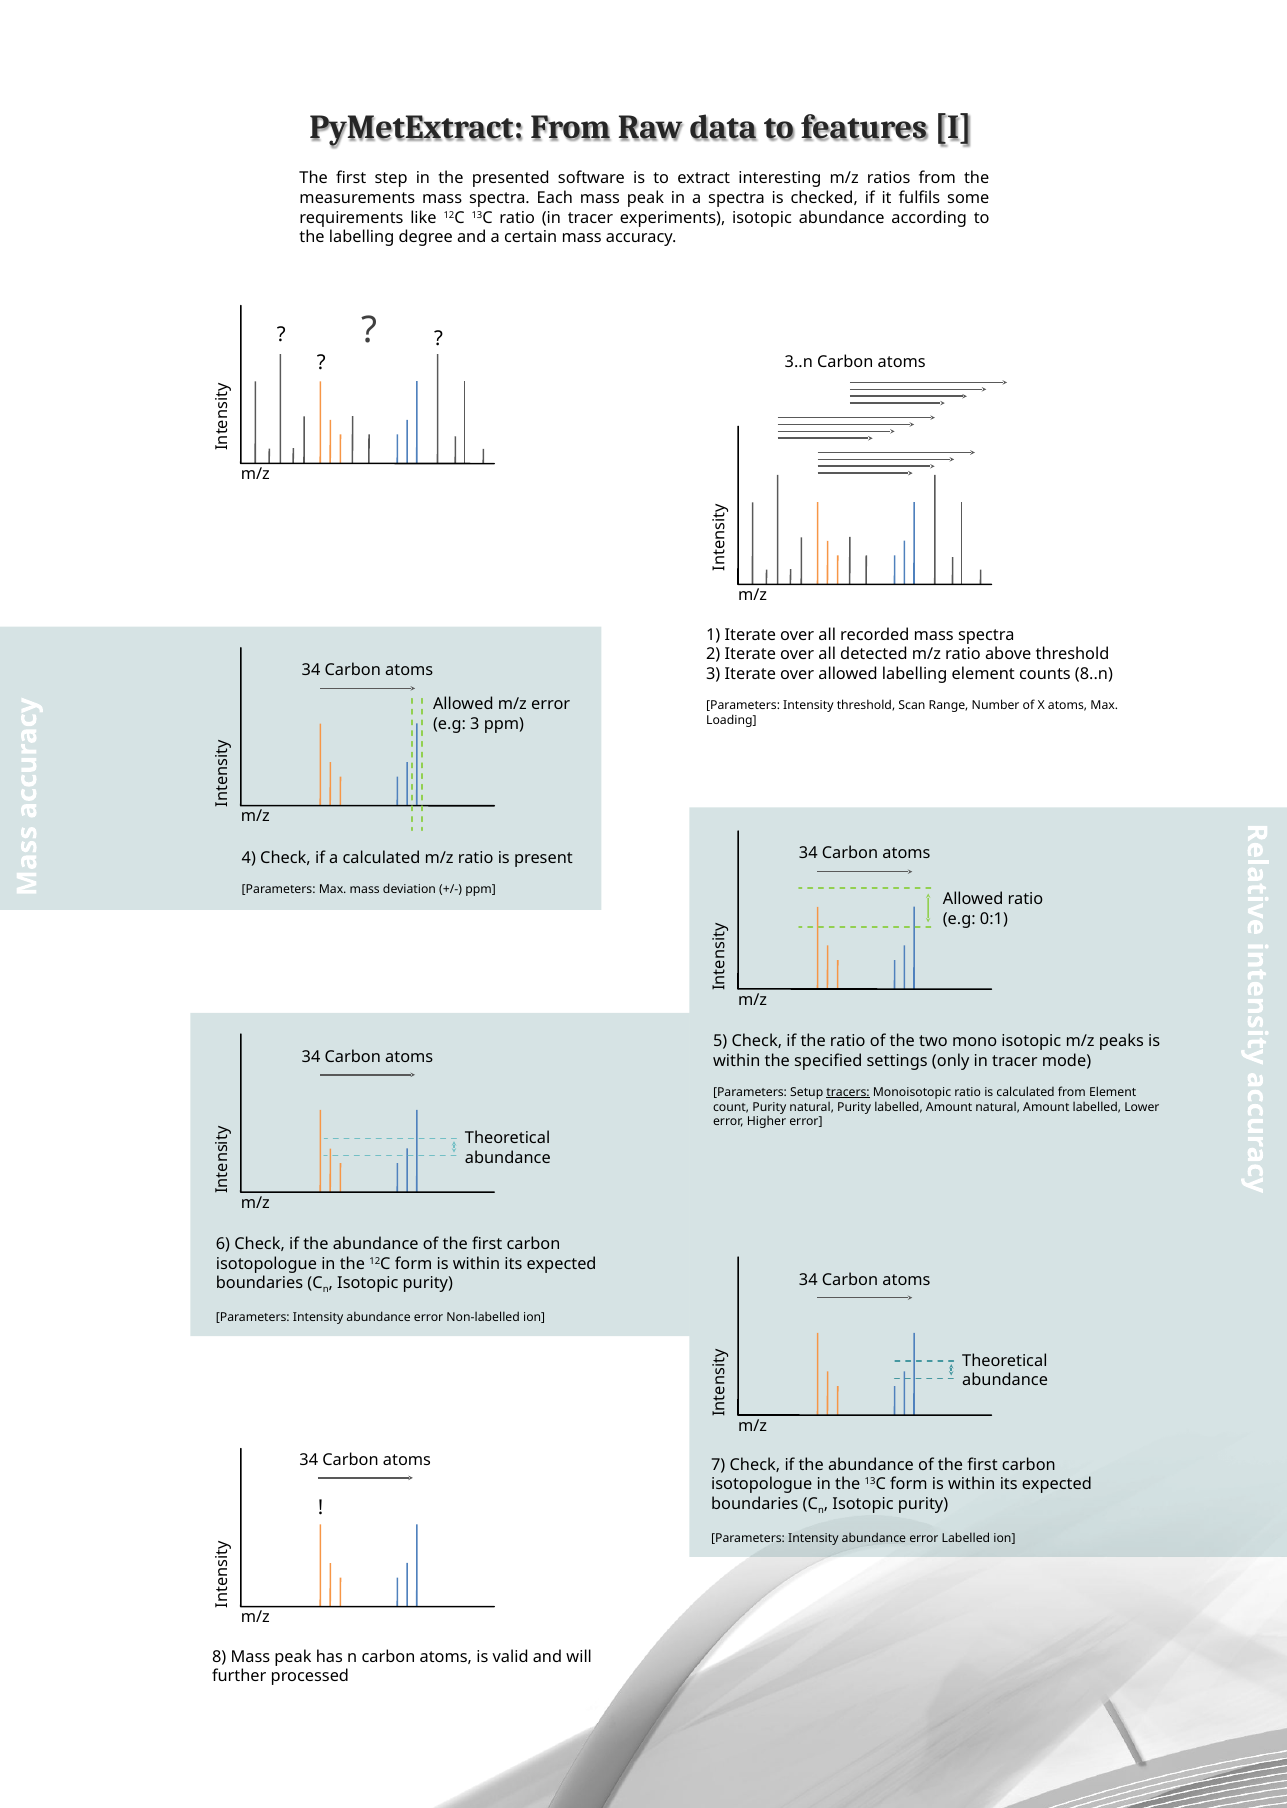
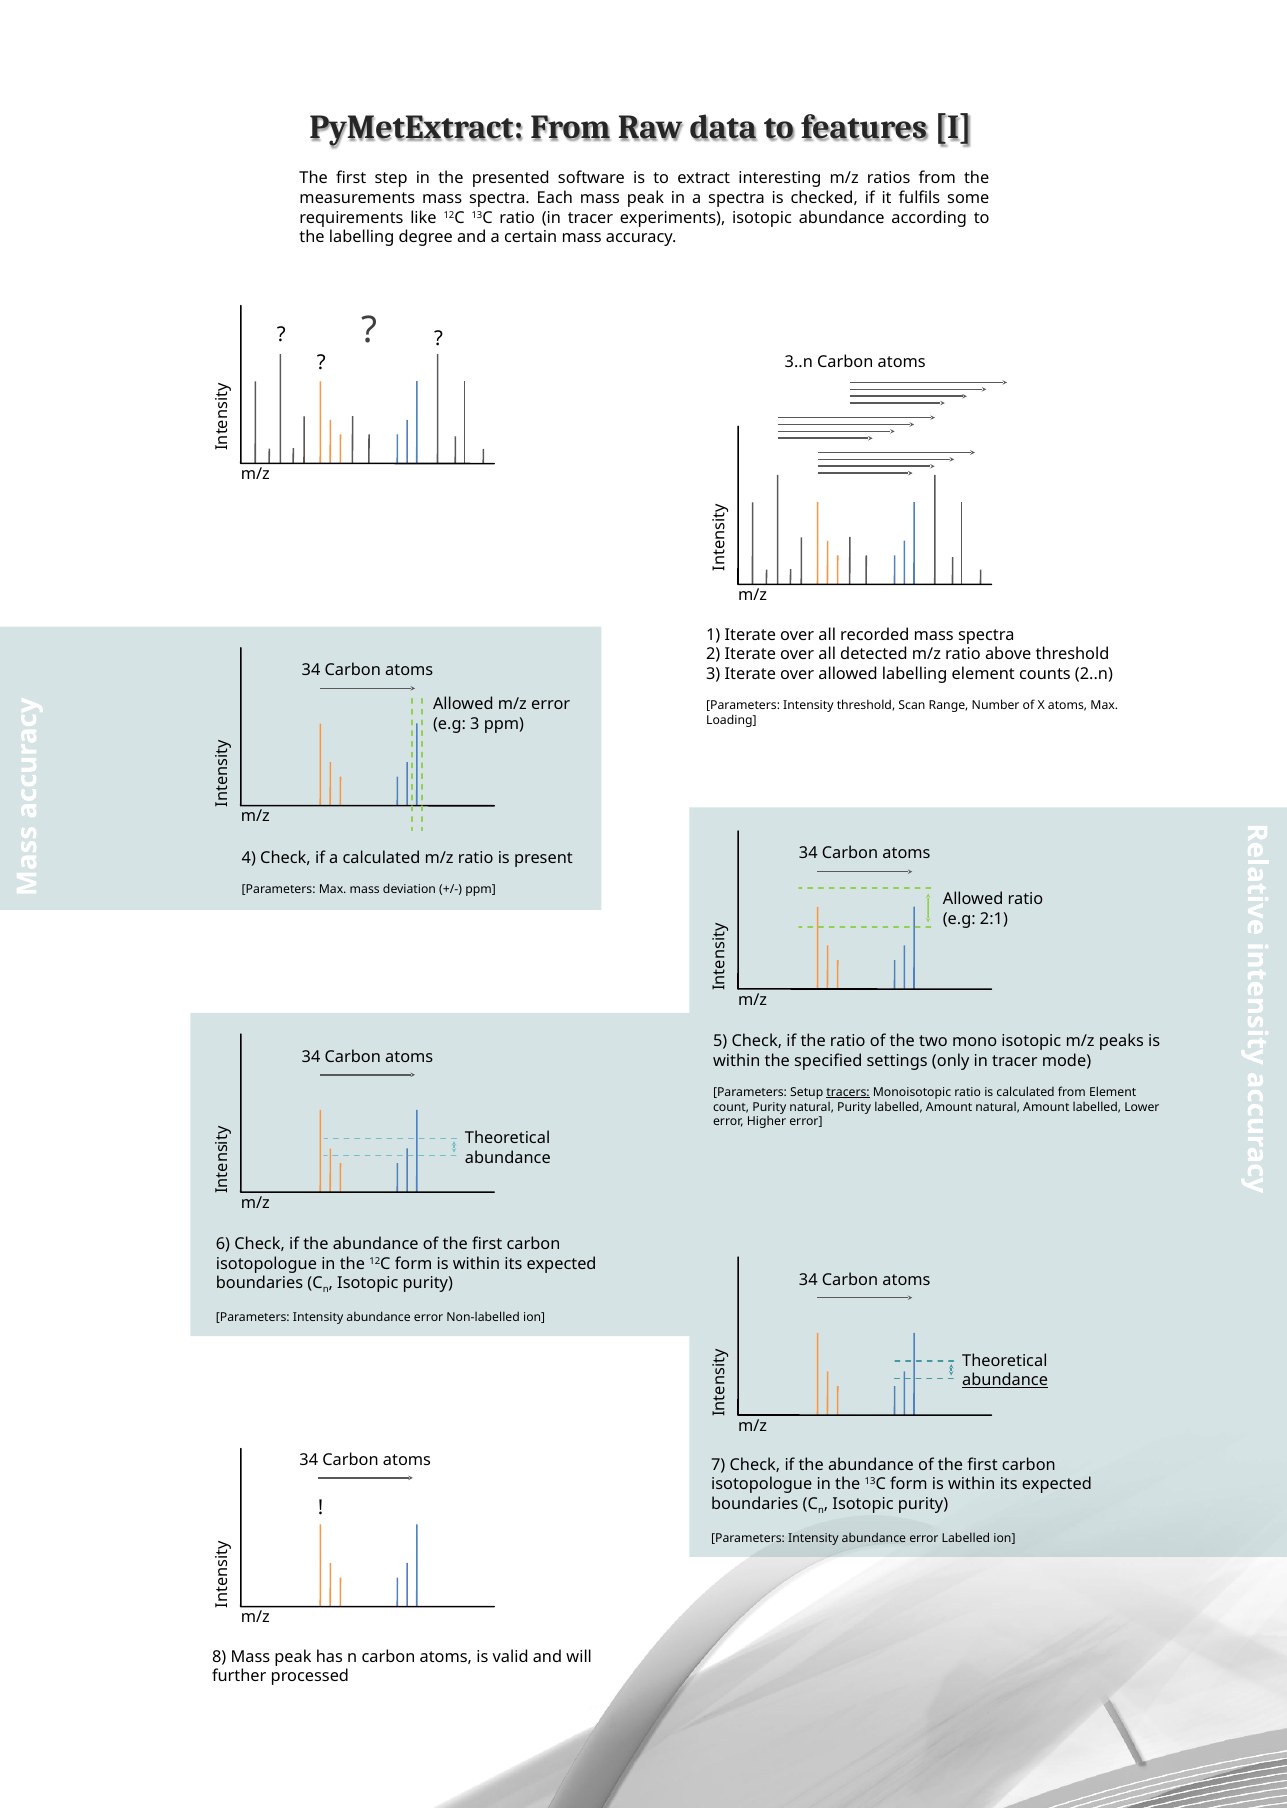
8..n: 8..n -> 2..n
0:1: 0:1 -> 2:1
abundance at (1005, 1381) underline: none -> present
